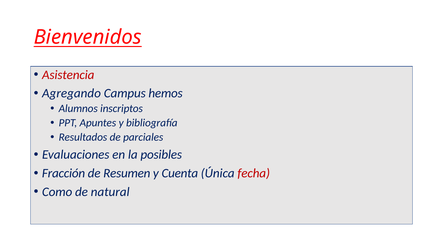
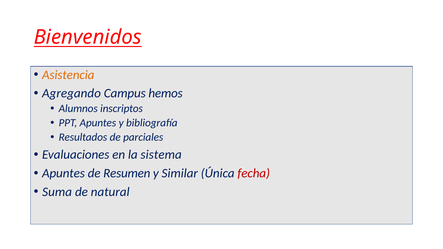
Asistencia colour: red -> orange
posibles: posibles -> sistema
Fracción at (64, 173): Fracción -> Apuntes
Cuenta: Cuenta -> Similar
Como: Como -> Suma
